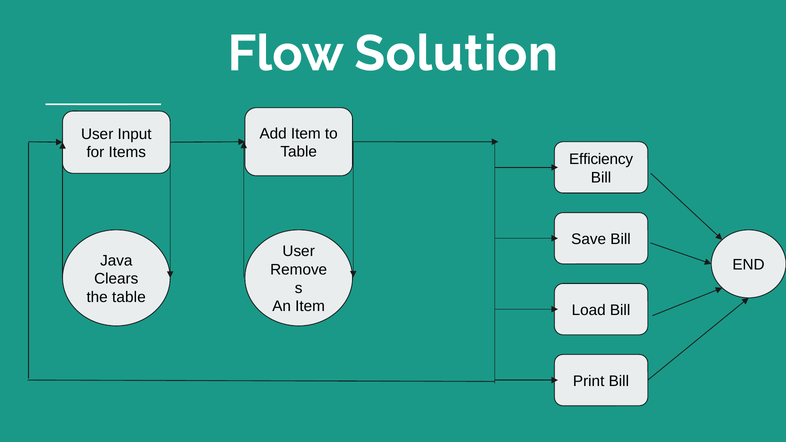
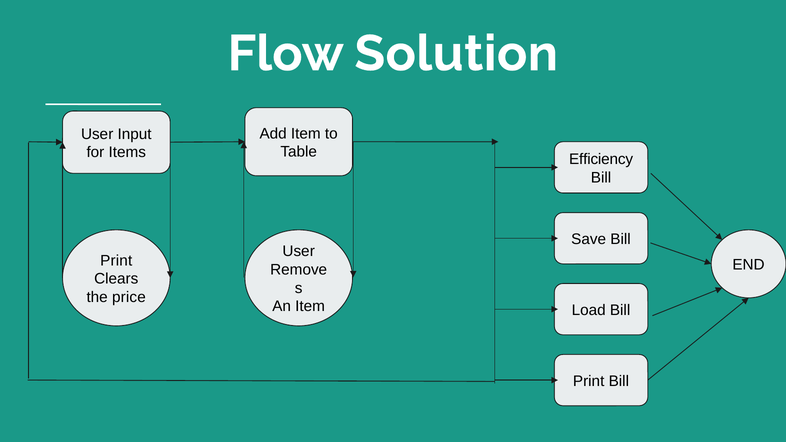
Java at (116, 261): Java -> Print
the table: table -> price
